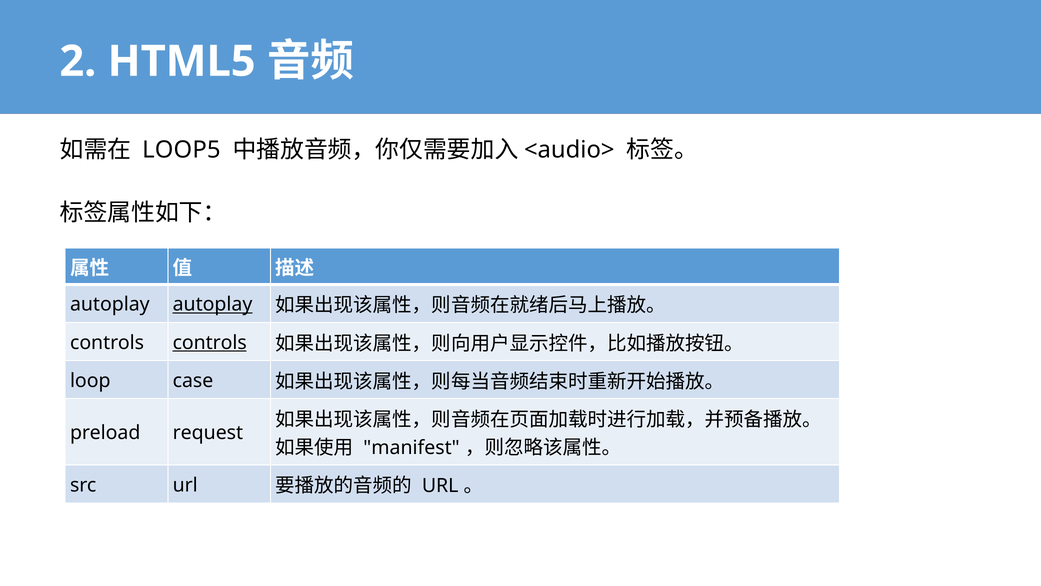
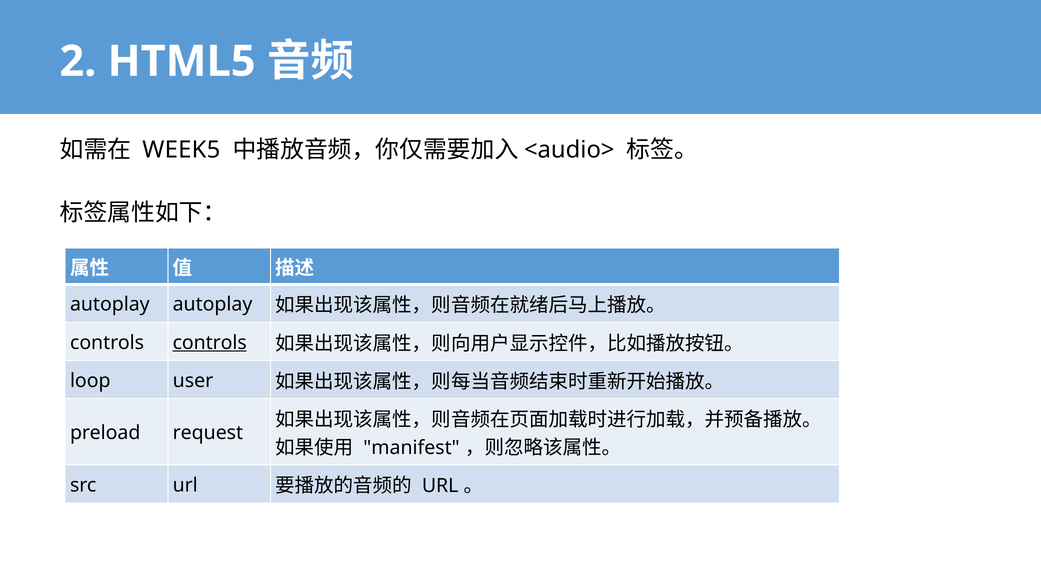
LOOP5: LOOP5 -> WEEK5
autoplay at (213, 304) underline: present -> none
case: case -> user
